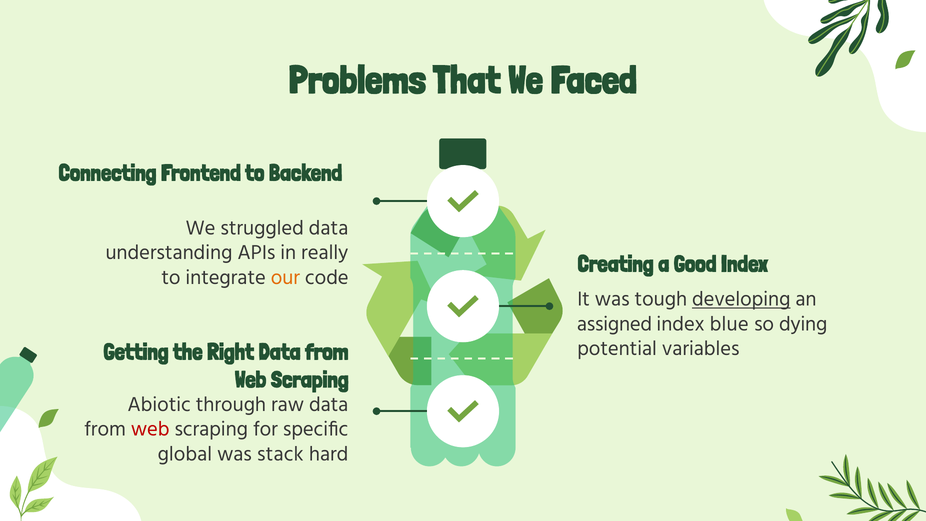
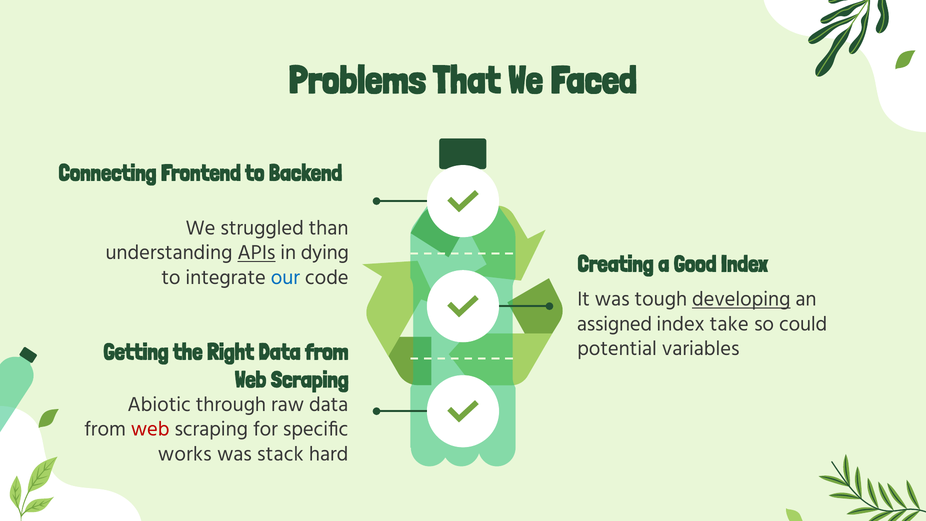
struggled data: data -> than
APIs underline: none -> present
really: really -> dying
our colour: orange -> blue
blue: blue -> take
dying: dying -> could
global: global -> works
